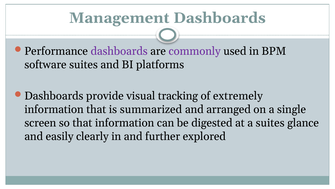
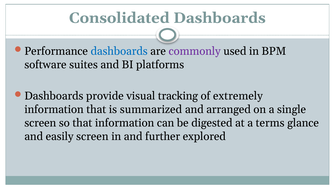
Management: Management -> Consolidated
dashboards at (119, 51) colour: purple -> blue
a suites: suites -> terms
easily clearly: clearly -> screen
